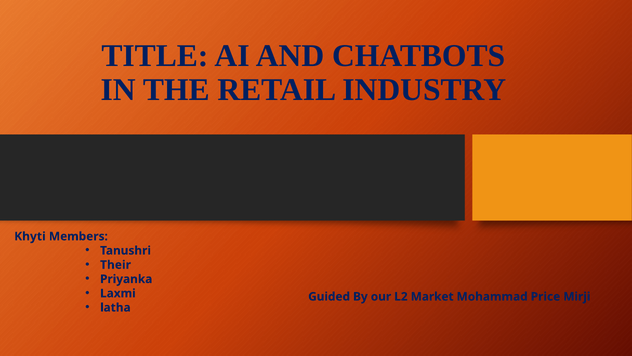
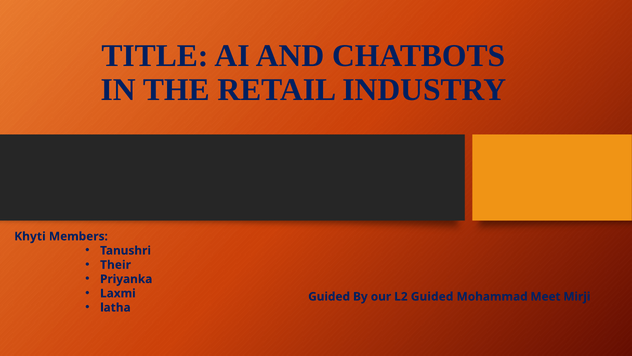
L2 Market: Market -> Guided
Price: Price -> Meet
